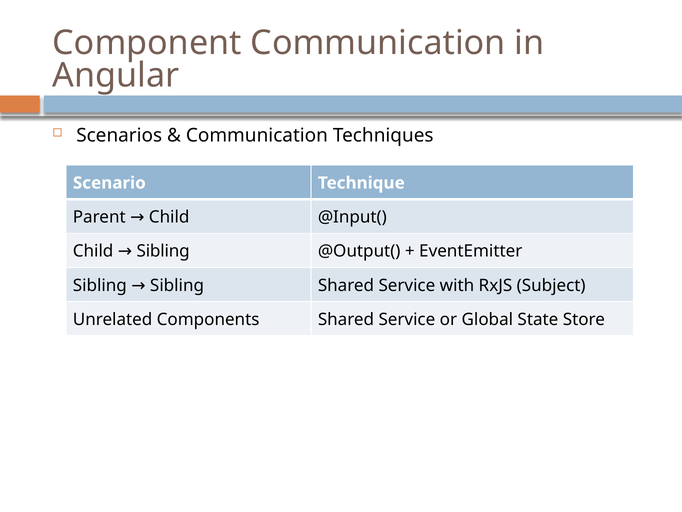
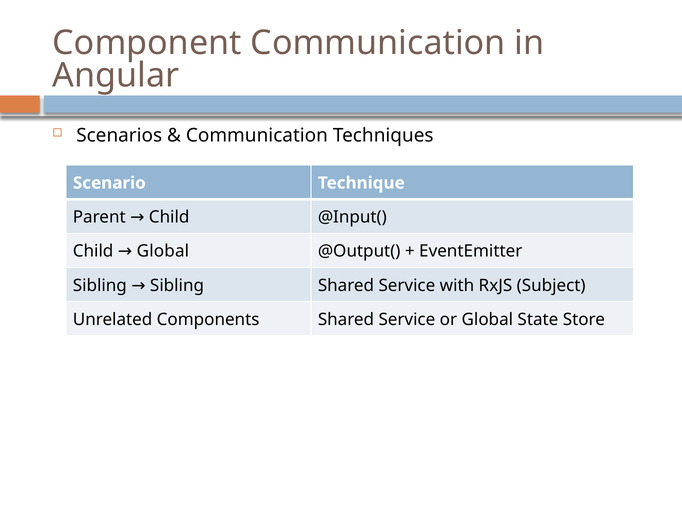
Child Sibling: Sibling -> Global
